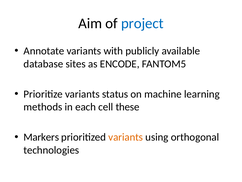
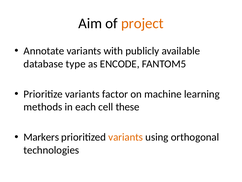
project colour: blue -> orange
sites: sites -> type
status: status -> factor
